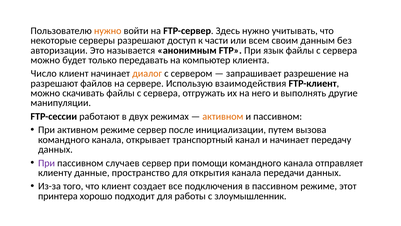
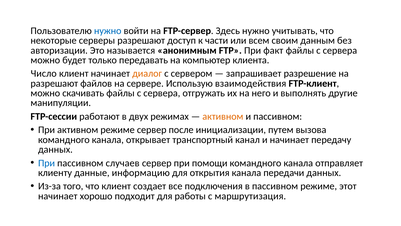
нужно at (108, 31) colour: orange -> blue
язык: язык -> факт
При at (47, 163) colour: purple -> blue
пространство: пространство -> информацию
принтера at (58, 196): принтера -> начинает
злоумышленник: злоумышленник -> маршрутизация
